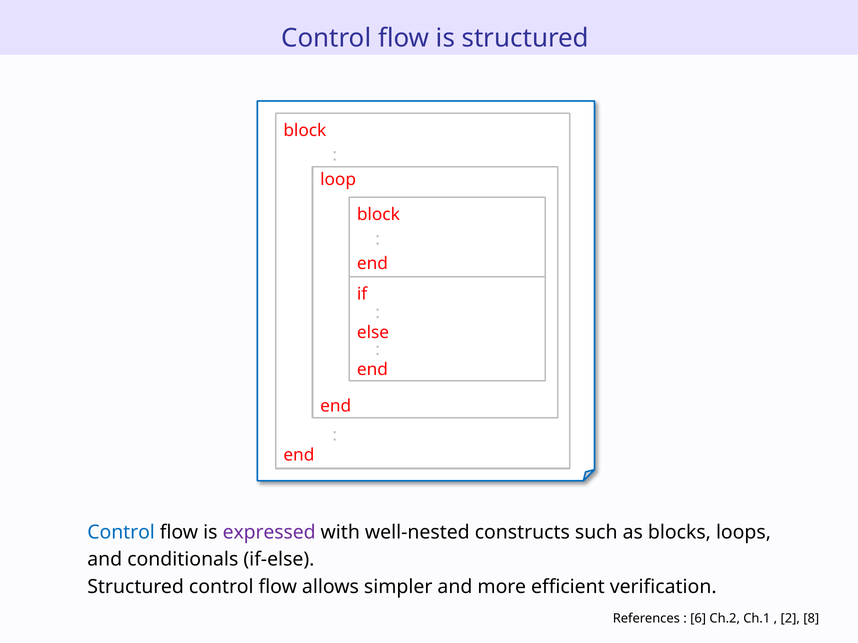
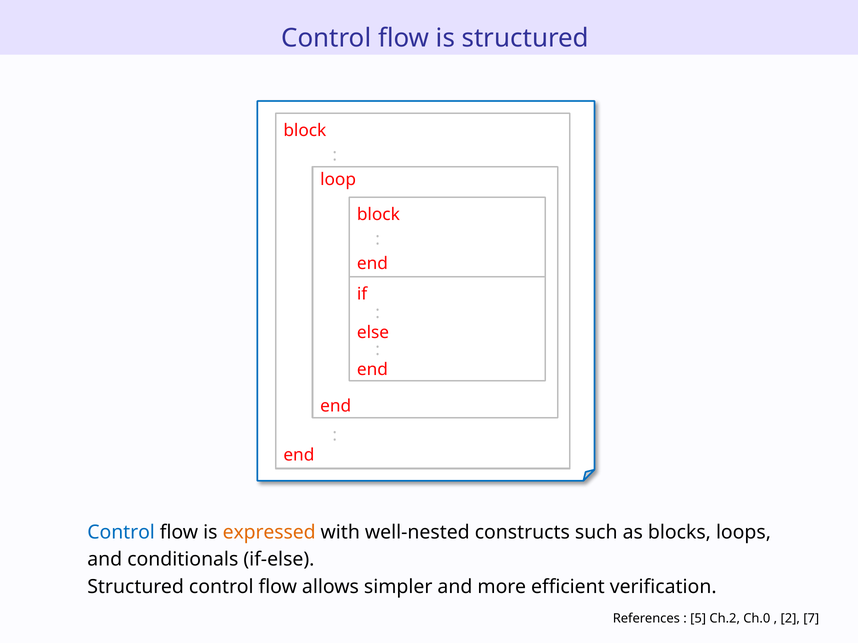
expressed colour: purple -> orange
6: 6 -> 5
Ch.1: Ch.1 -> Ch.0
8: 8 -> 7
